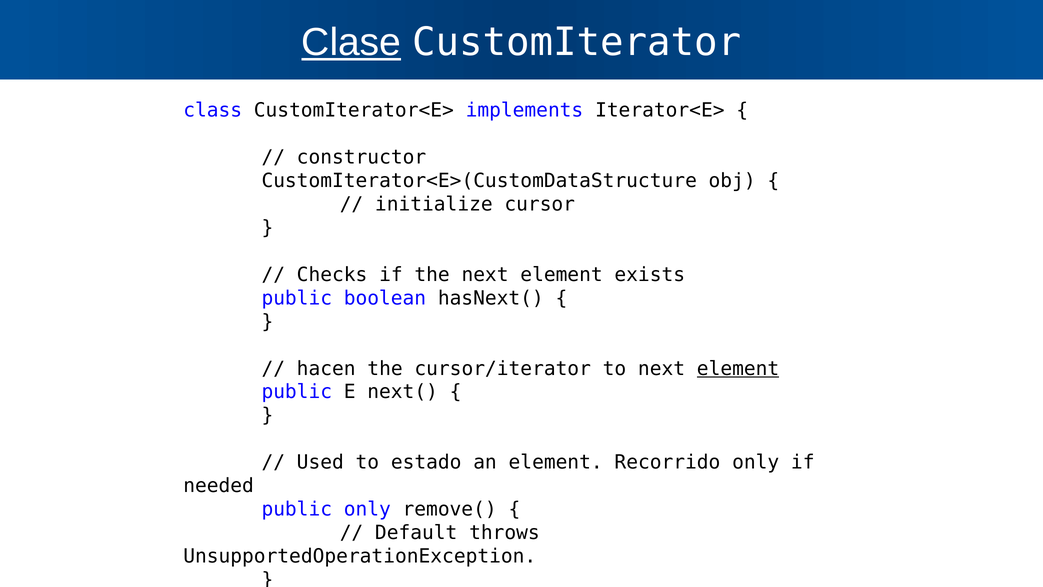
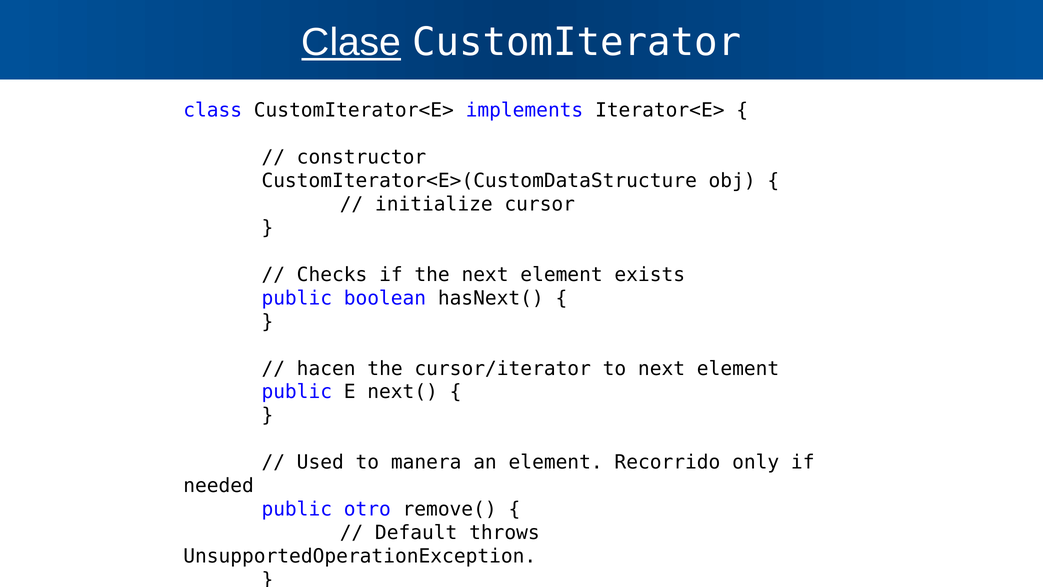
element at (738, 368) underline: present -> none
estado: estado -> manera
public only: only -> otro
